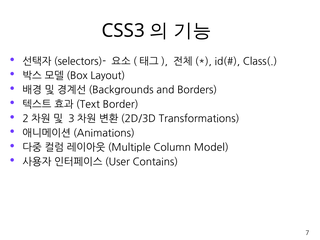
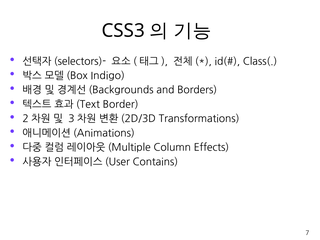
Layout: Layout -> Indigo
Model: Model -> Effects
